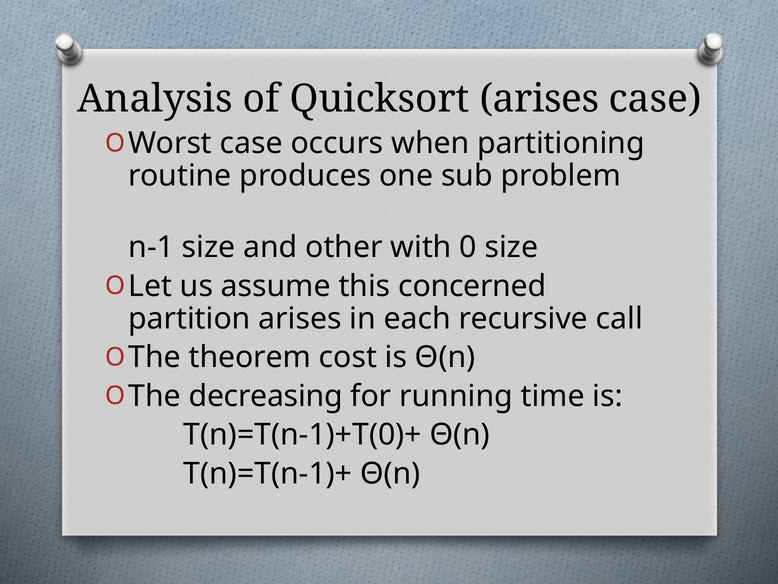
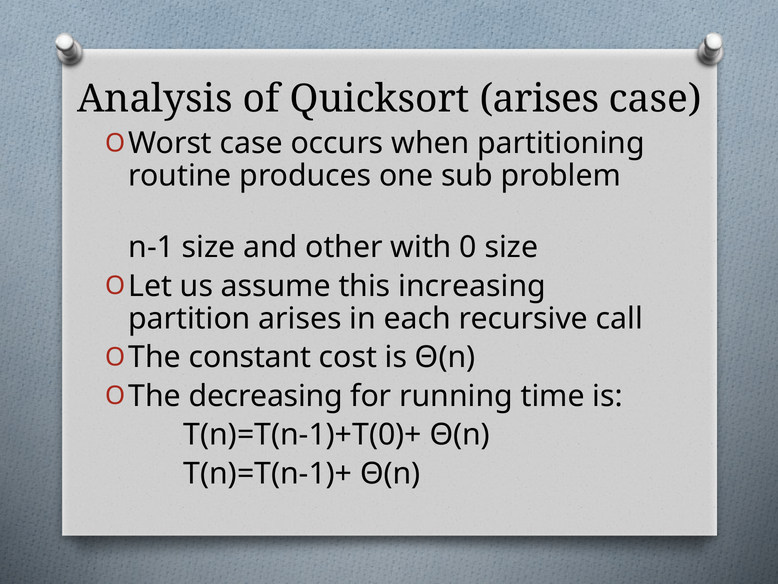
concerned: concerned -> increasing
theorem: theorem -> constant
